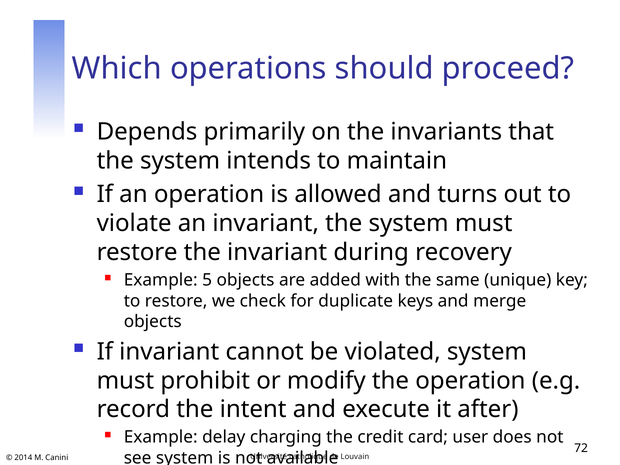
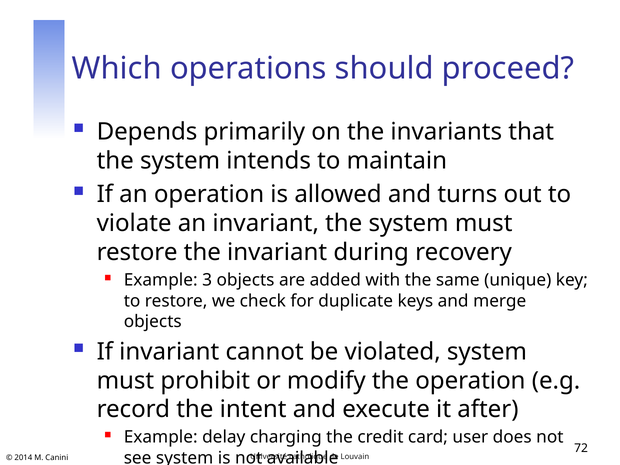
5: 5 -> 3
